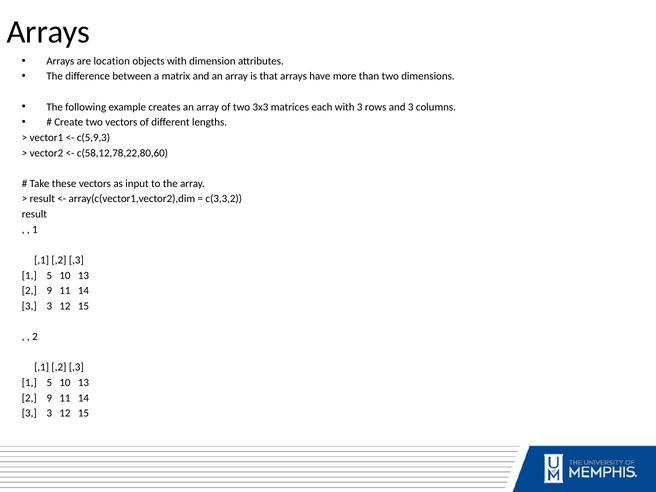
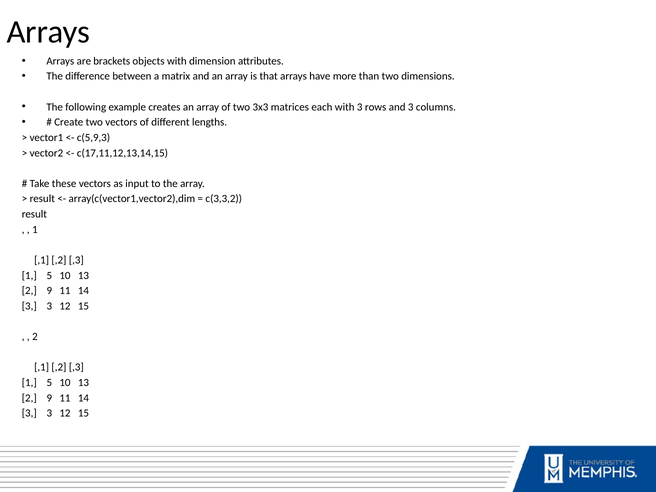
location: location -> brackets
c(58,12,78,22,80,60: c(58,12,78,22,80,60 -> c(17,11,12,13,14,15
